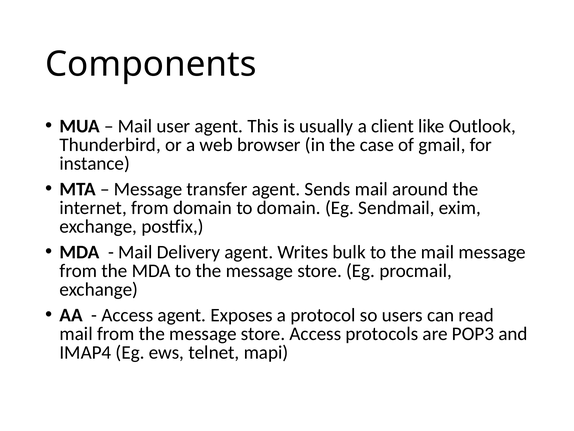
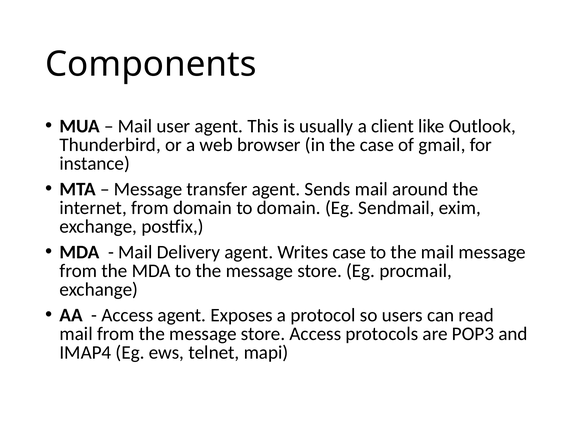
Writes bulk: bulk -> case
